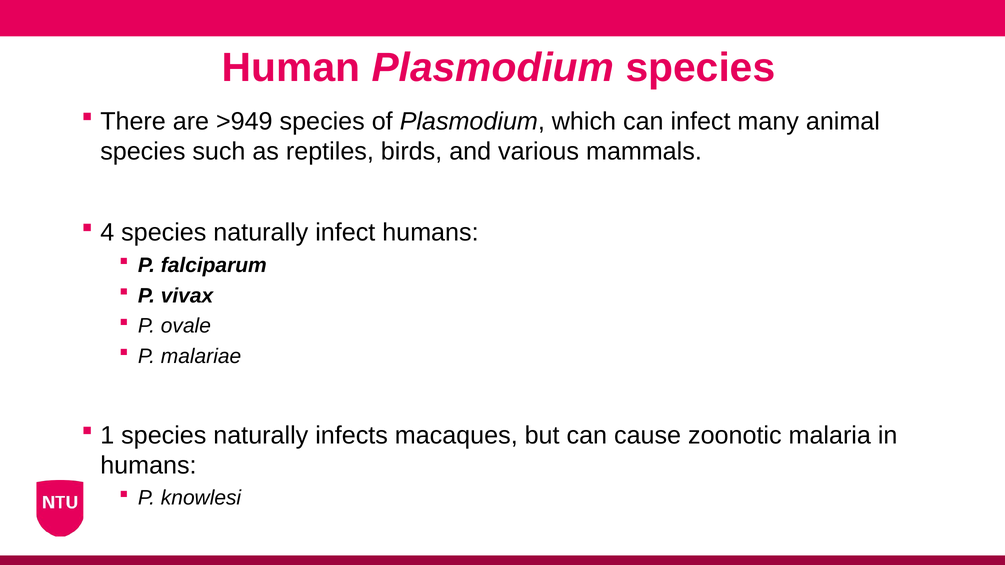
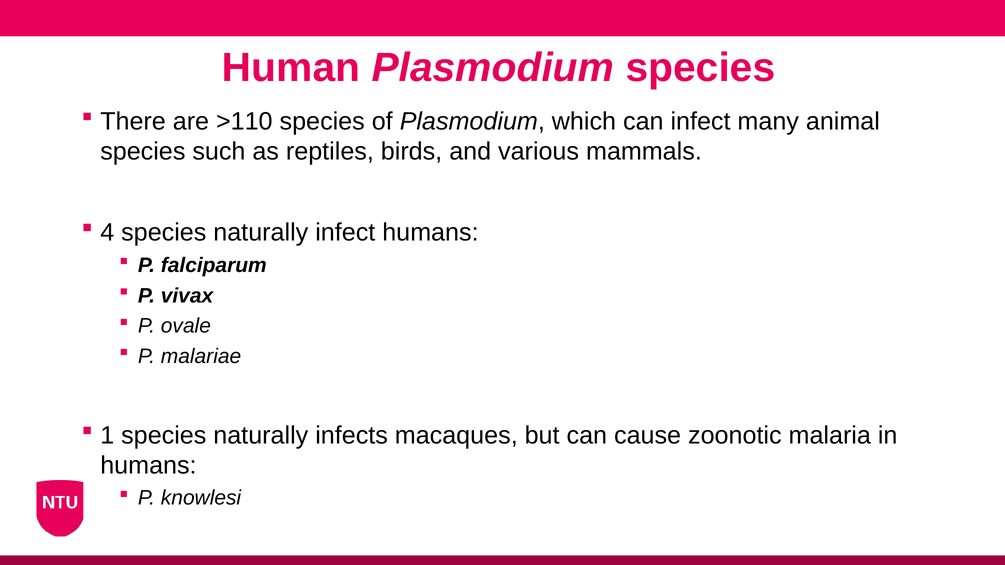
>949: >949 -> >110
